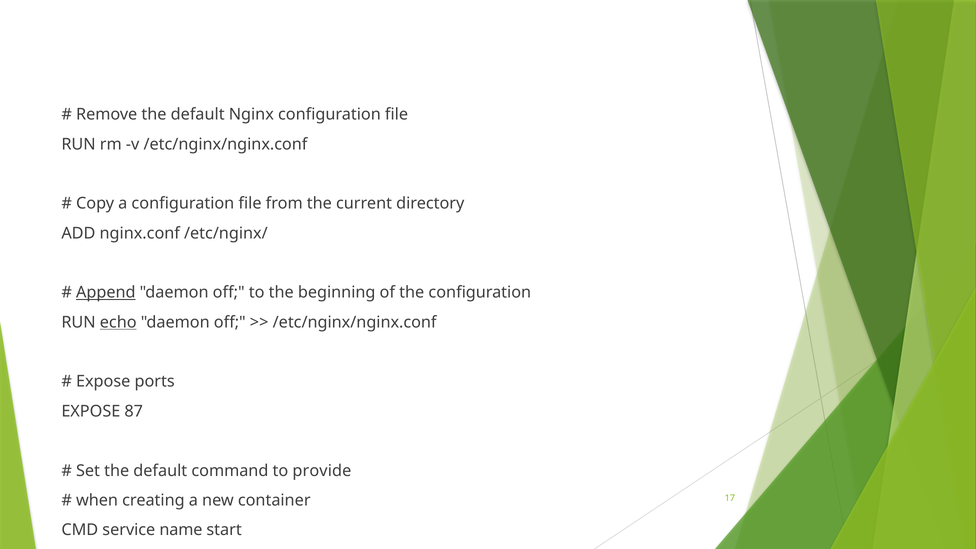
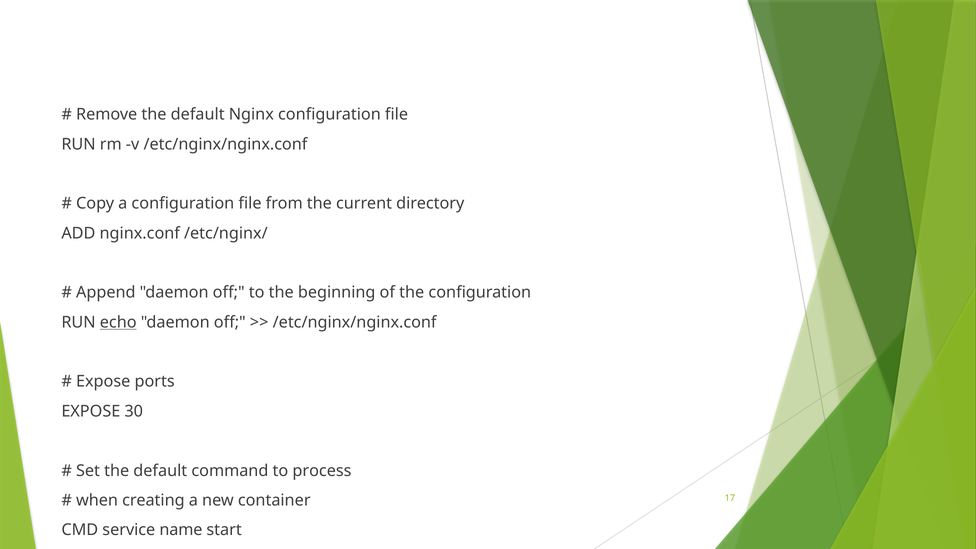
Append underline: present -> none
87: 87 -> 30
provide: provide -> process
